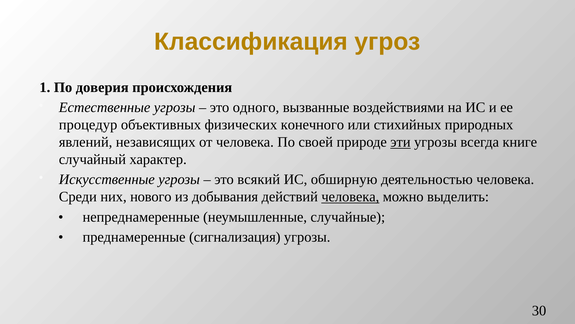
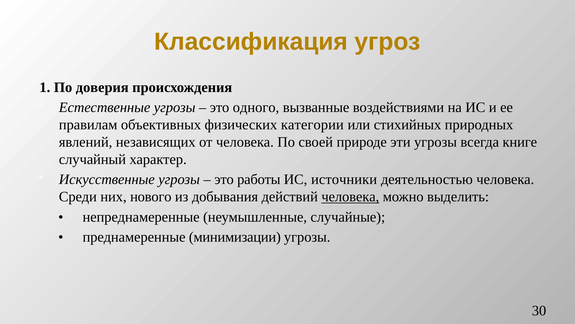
процедур: процедур -> правилам
конечного: конечного -> категории
эти underline: present -> none
всякий: всякий -> работы
обширную: обширную -> источники
сигнализация: сигнализация -> минимизации
